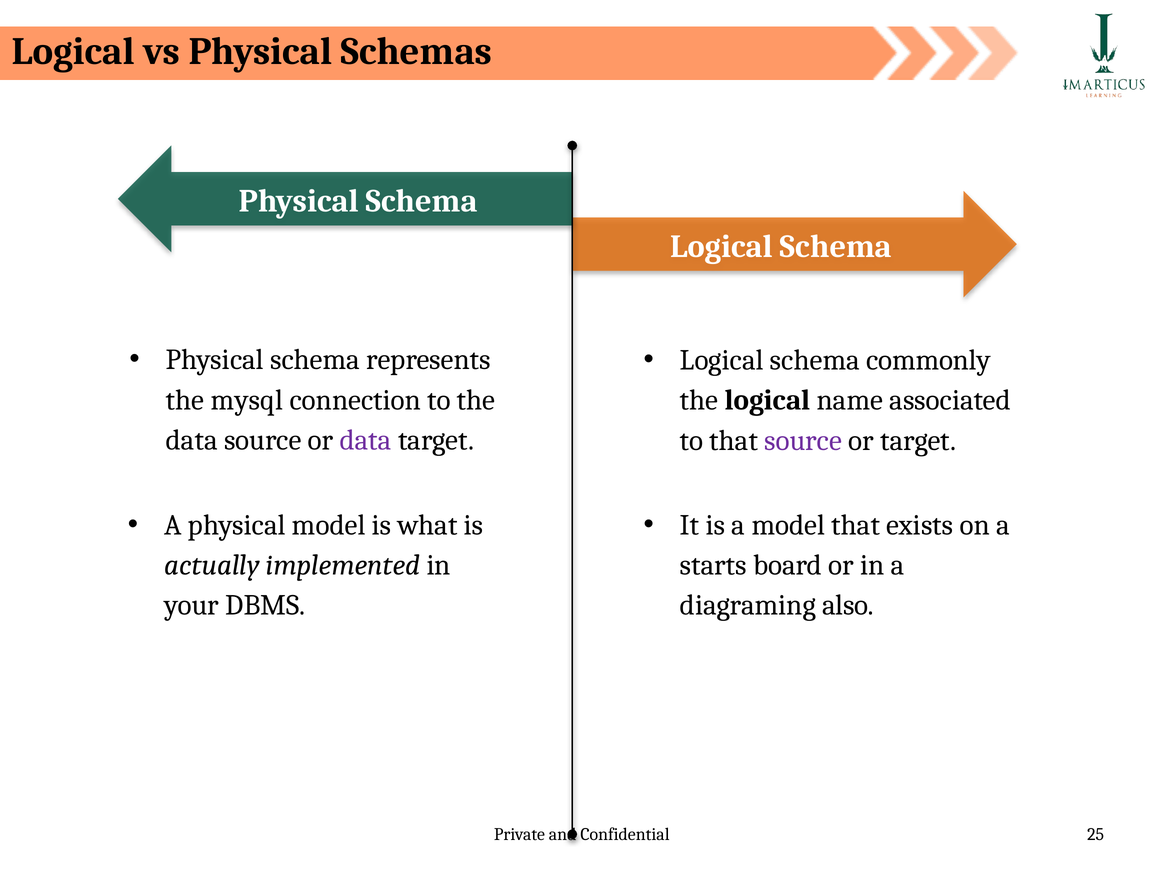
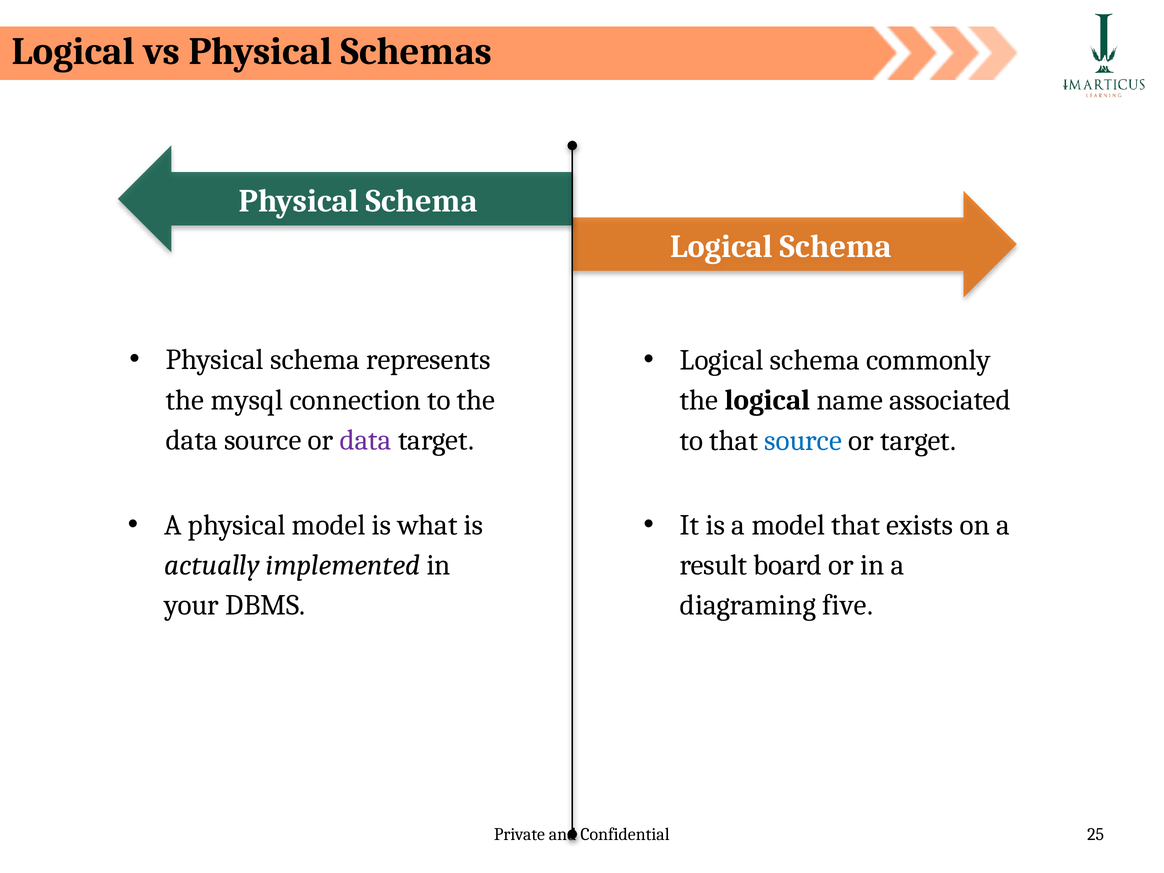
source at (803, 441) colour: purple -> blue
starts: starts -> result
also: also -> five
